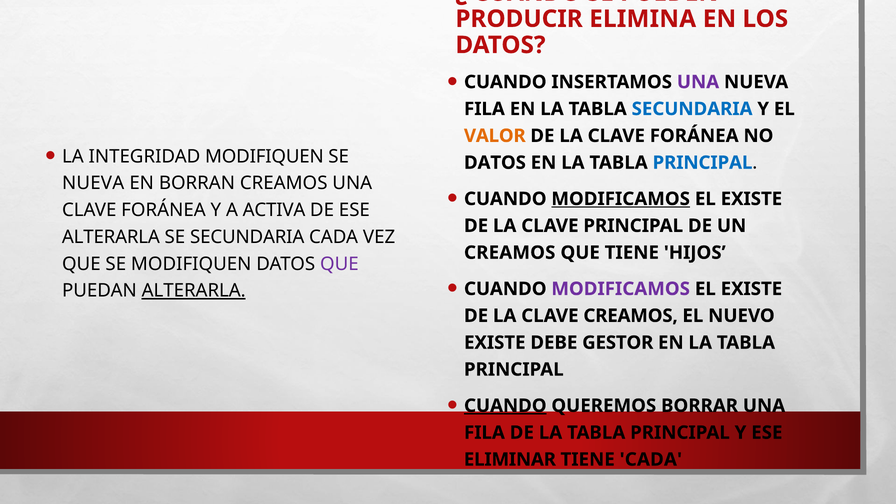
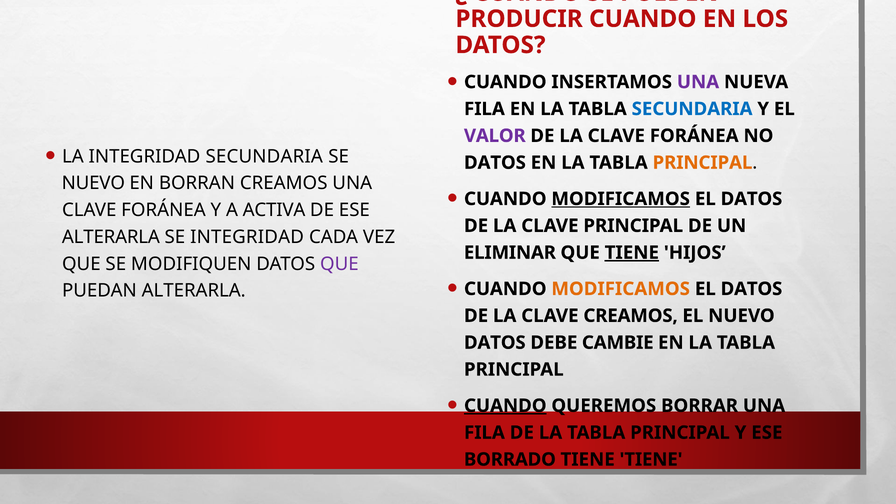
PRODUCIR ELIMINA: ELIMINA -> CUANDO
VALOR colour: orange -> purple
INTEGRIDAD MODIFIQUEN: MODIFIQUEN -> SECUNDARIA
PRINCIPAL at (702, 163) colour: blue -> orange
NUEVA at (93, 183): NUEVA -> NUEVO
EXISTE at (751, 199): EXISTE -> DATOS
SE SECUNDARIA: SECUNDARIA -> INTEGRIDAD
CREAMOS at (510, 253): CREAMOS -> ELIMINAR
TIENE at (632, 253) underline: none -> present
MODIFICAMOS at (621, 289) colour: purple -> orange
EXISTE at (751, 289): EXISTE -> DATOS
ALTERARLA at (194, 291) underline: present -> none
EXISTE at (495, 343): EXISTE -> DATOS
GESTOR: GESTOR -> CAMBIE
ELIMINAR: ELIMINAR -> BORRADO
TIENE CADA: CADA -> TIENE
